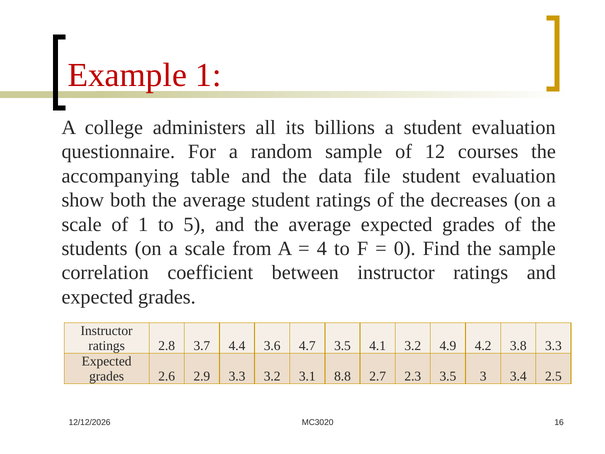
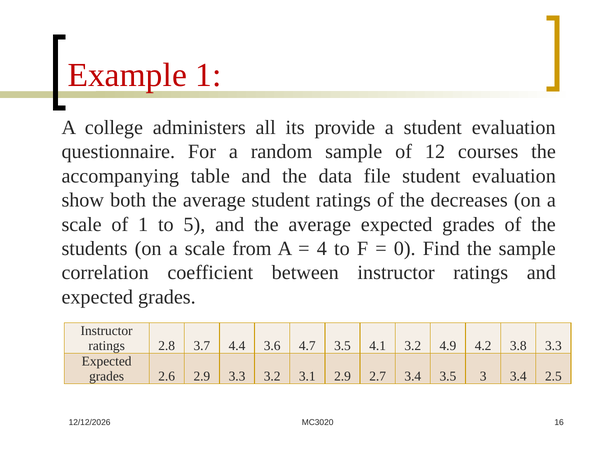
billions: billions -> provide
3.1 8.8: 8.8 -> 2.9
2.7 2.3: 2.3 -> 3.4
